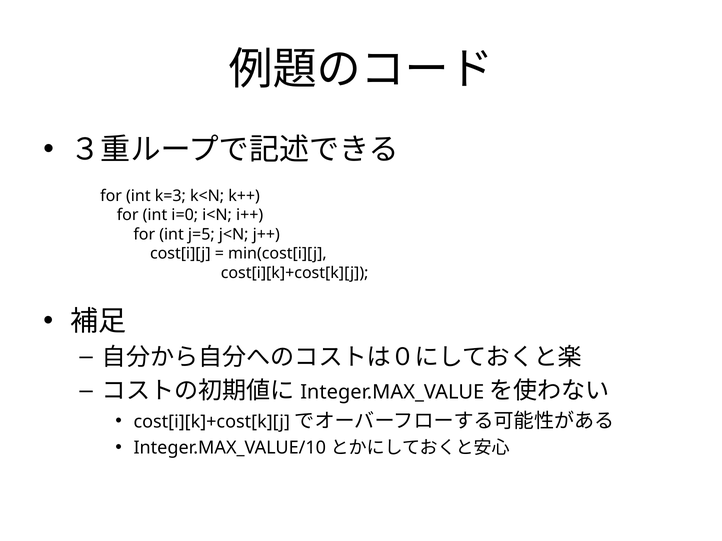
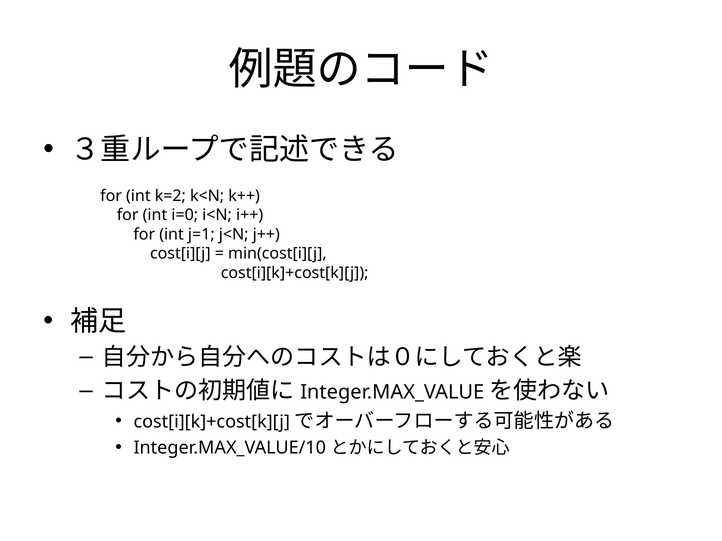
k=3: k=3 -> k=2
j=5: j=5 -> j=1
